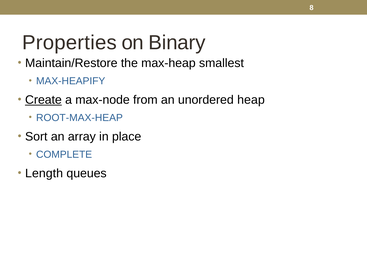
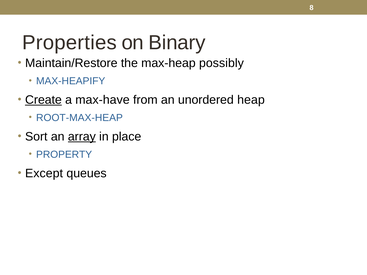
smallest: smallest -> possibly
max-node: max-node -> max-have
array underline: none -> present
COMPLETE: COMPLETE -> PROPERTY
Length: Length -> Except
